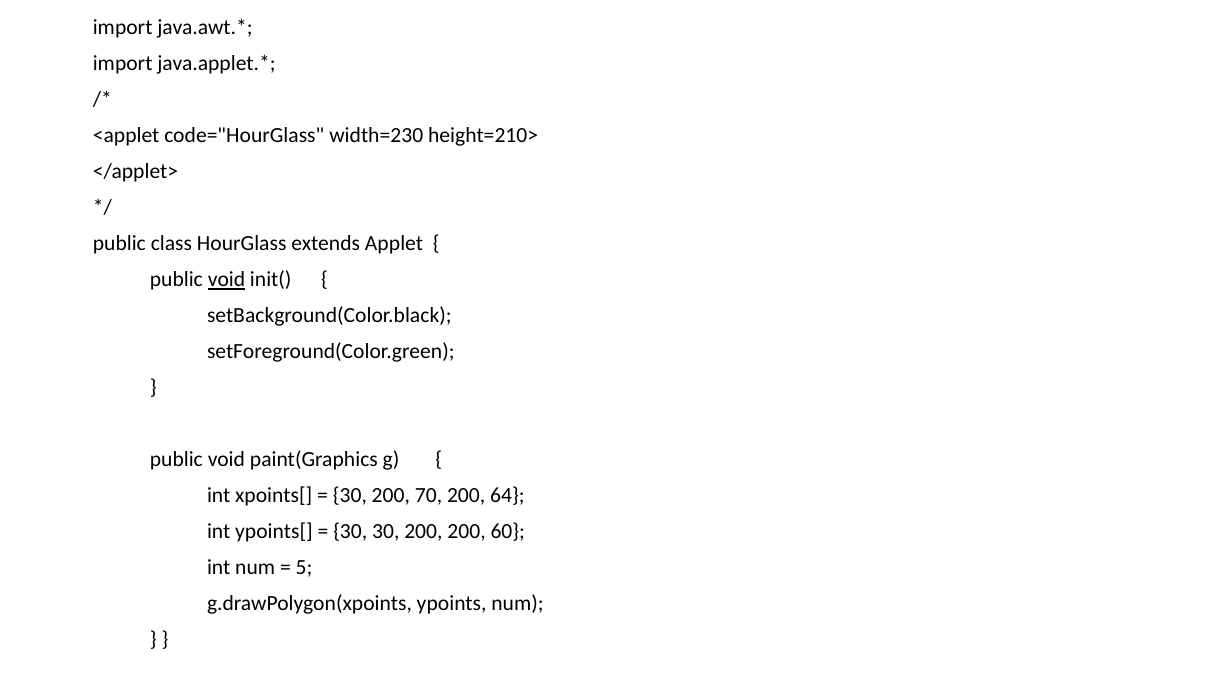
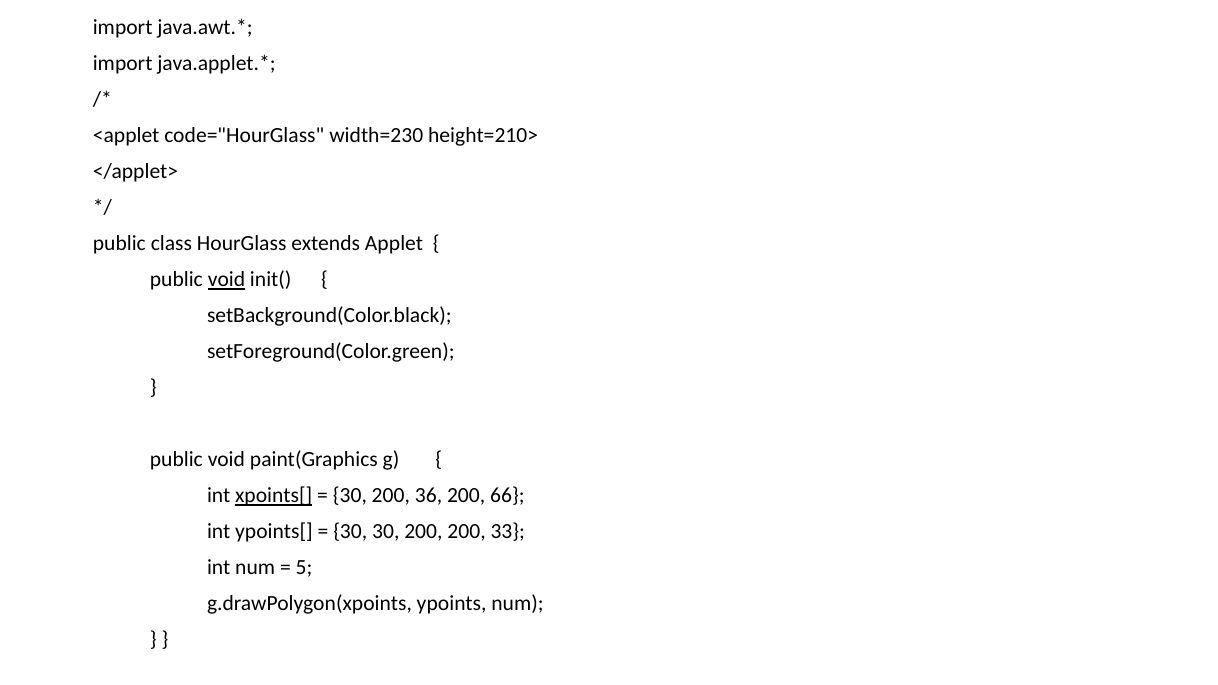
xpoints[ underline: none -> present
70: 70 -> 36
64: 64 -> 66
60: 60 -> 33
